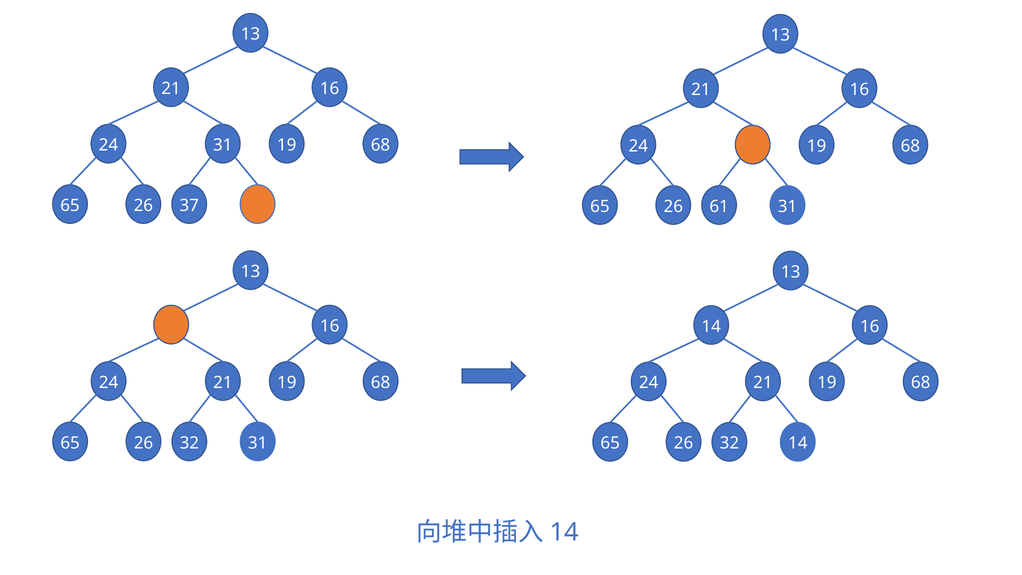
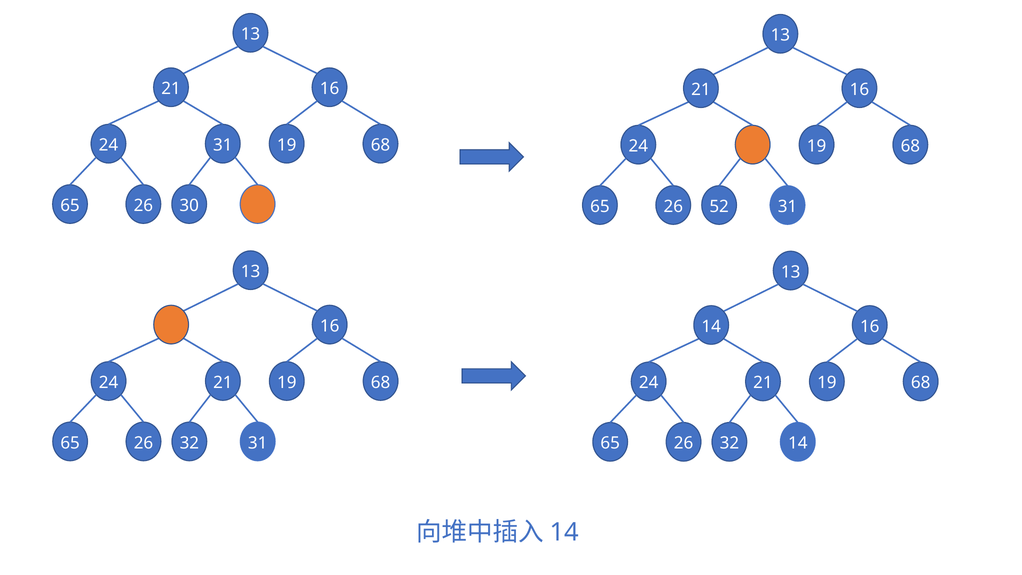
37: 37 -> 30
61: 61 -> 52
